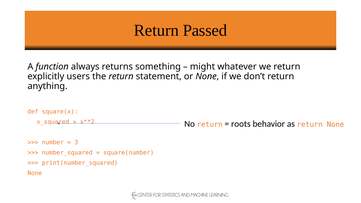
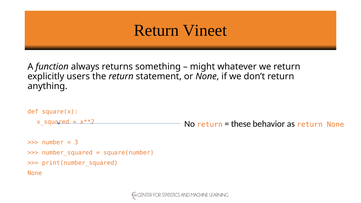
Passed: Passed -> Vineet
roots: roots -> these
